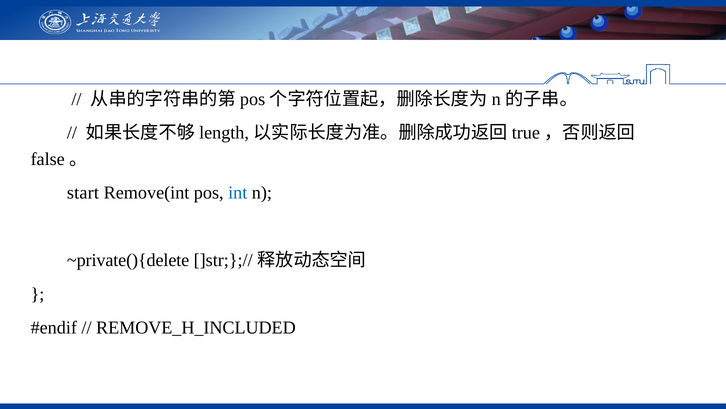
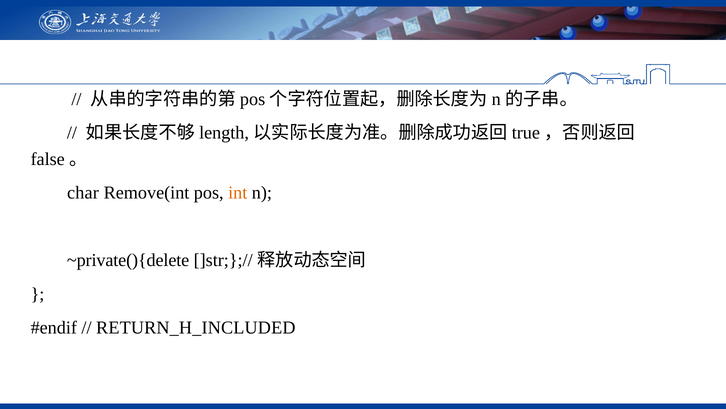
start: start -> char
int colour: blue -> orange
REMOVE_H_INCLUDED: REMOVE_H_INCLUDED -> RETURN_H_INCLUDED
